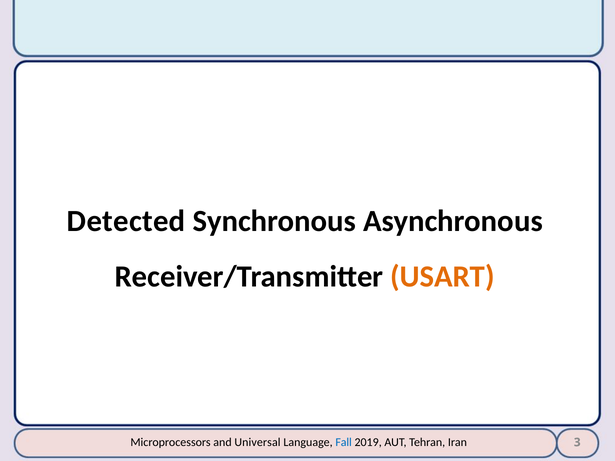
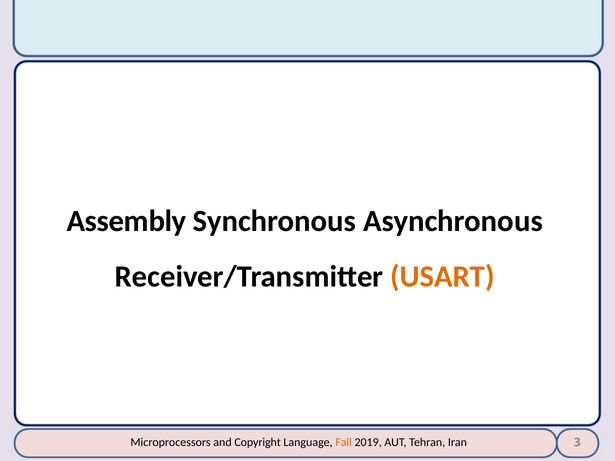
Detected: Detected -> Assembly
Universal: Universal -> Copyright
Fall colour: blue -> orange
